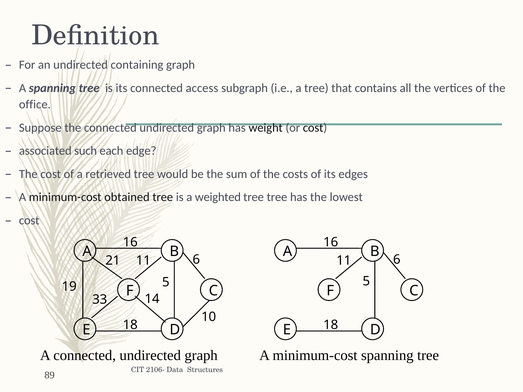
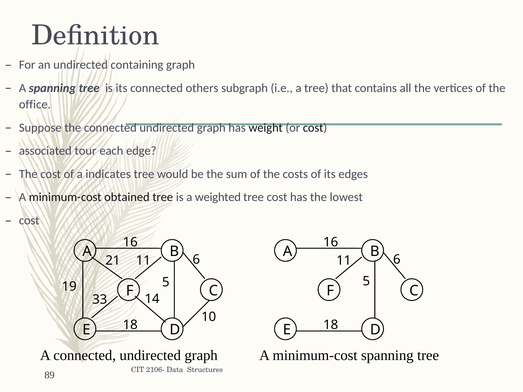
access: access -> others
such: such -> tour
retrieved: retrieved -> indicates
tree tree: tree -> cost
